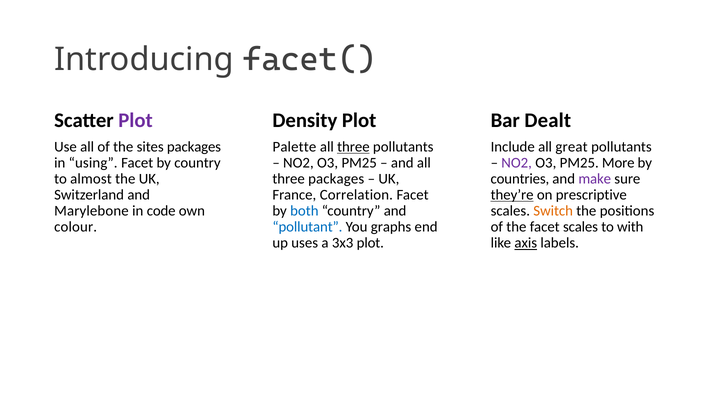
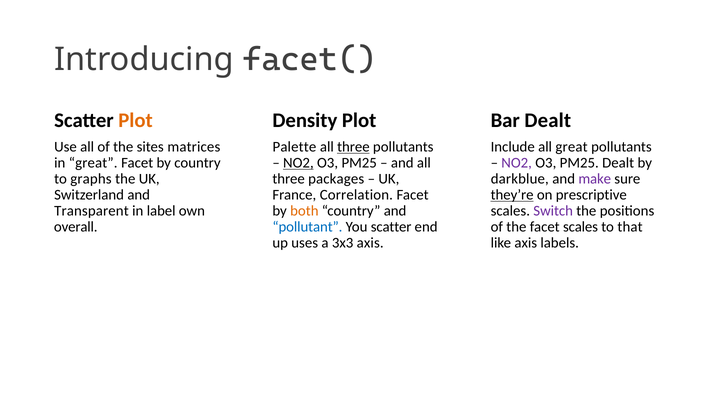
Plot at (136, 120) colour: purple -> orange
sites packages: packages -> matrices
in using: using -> great
NO2 at (298, 163) underline: none -> present
PM25 More: More -> Dealt
almost: almost -> graphs
countries: countries -> darkblue
Marylebone: Marylebone -> Transparent
code: code -> label
both colour: blue -> orange
Switch colour: orange -> purple
colour: colour -> overall
You graphs: graphs -> scatter
with: with -> that
3x3 plot: plot -> axis
axis at (526, 243) underline: present -> none
